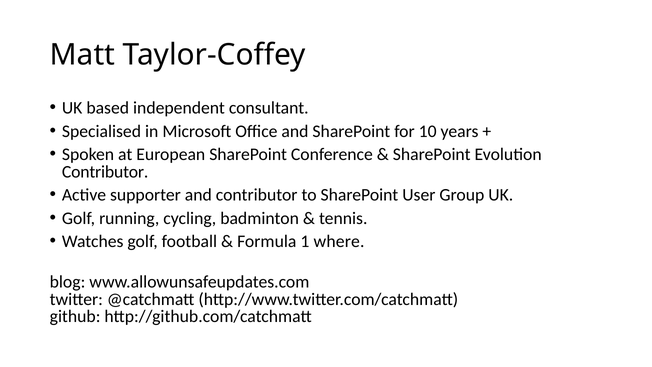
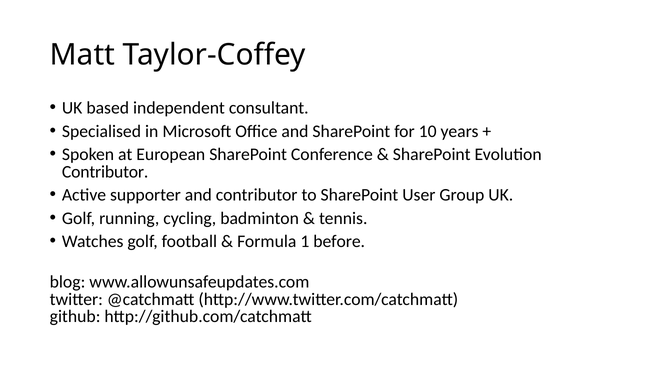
where: where -> before
